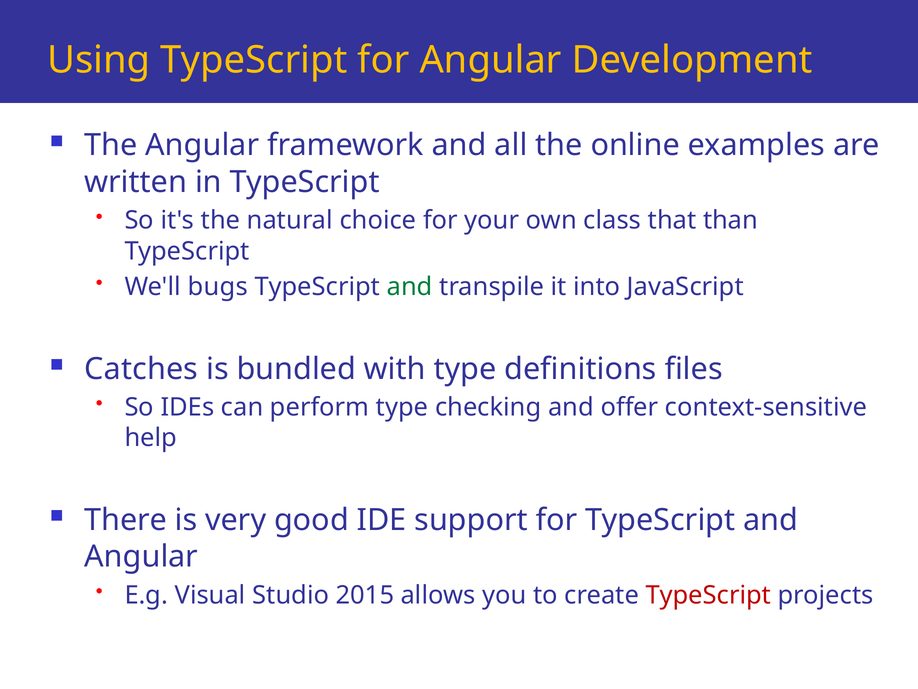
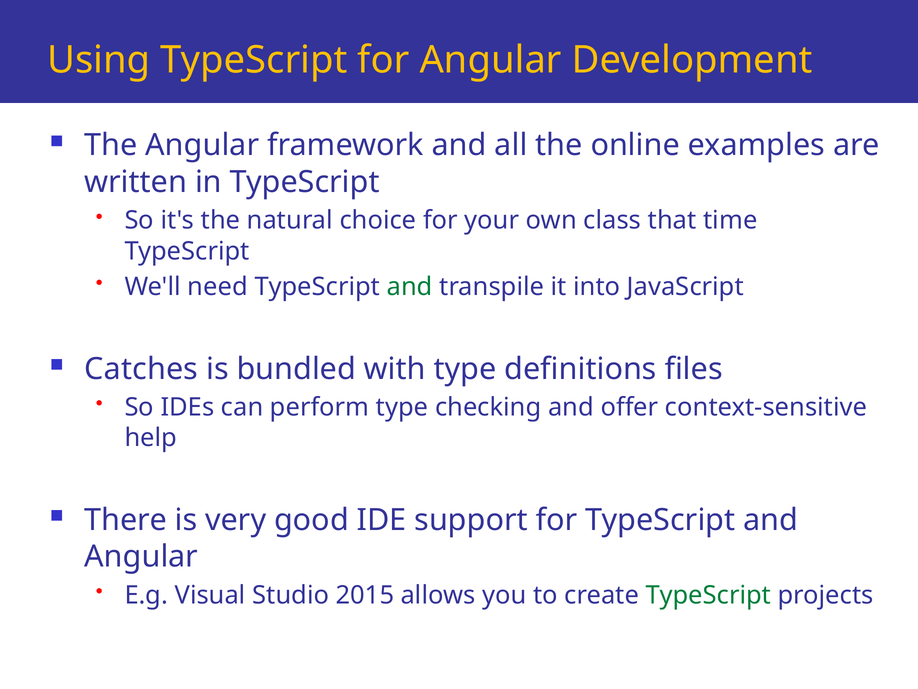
than: than -> time
bugs: bugs -> need
TypeScript at (708, 595) colour: red -> green
